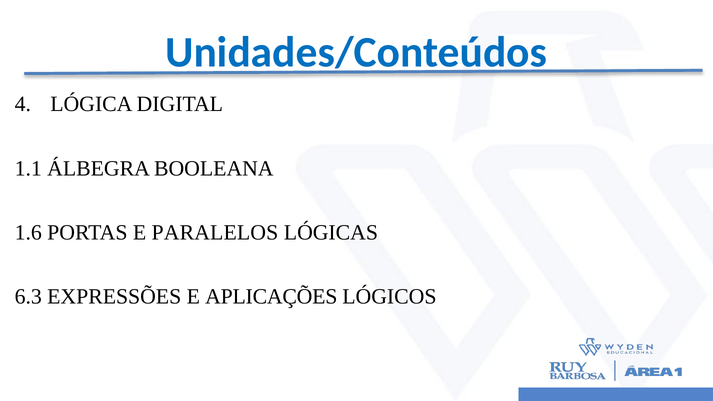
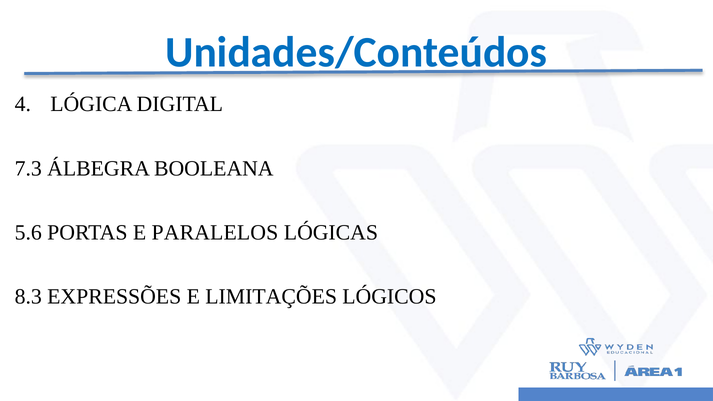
1.1: 1.1 -> 7.3
1.6: 1.6 -> 5.6
6.3: 6.3 -> 8.3
APLICAÇÕES: APLICAÇÕES -> LIMITAÇÕES
